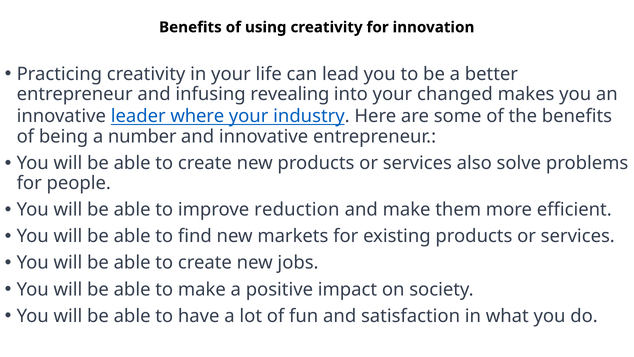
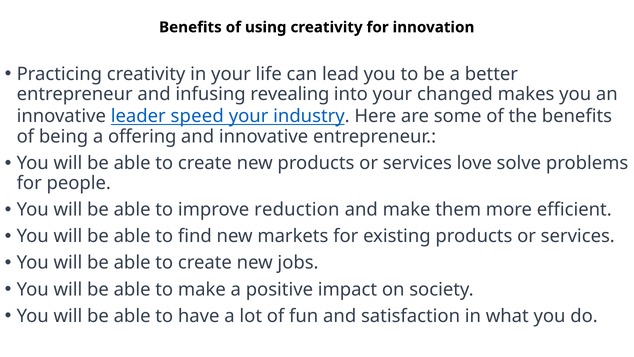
where: where -> speed
number: number -> offering
also: also -> love
